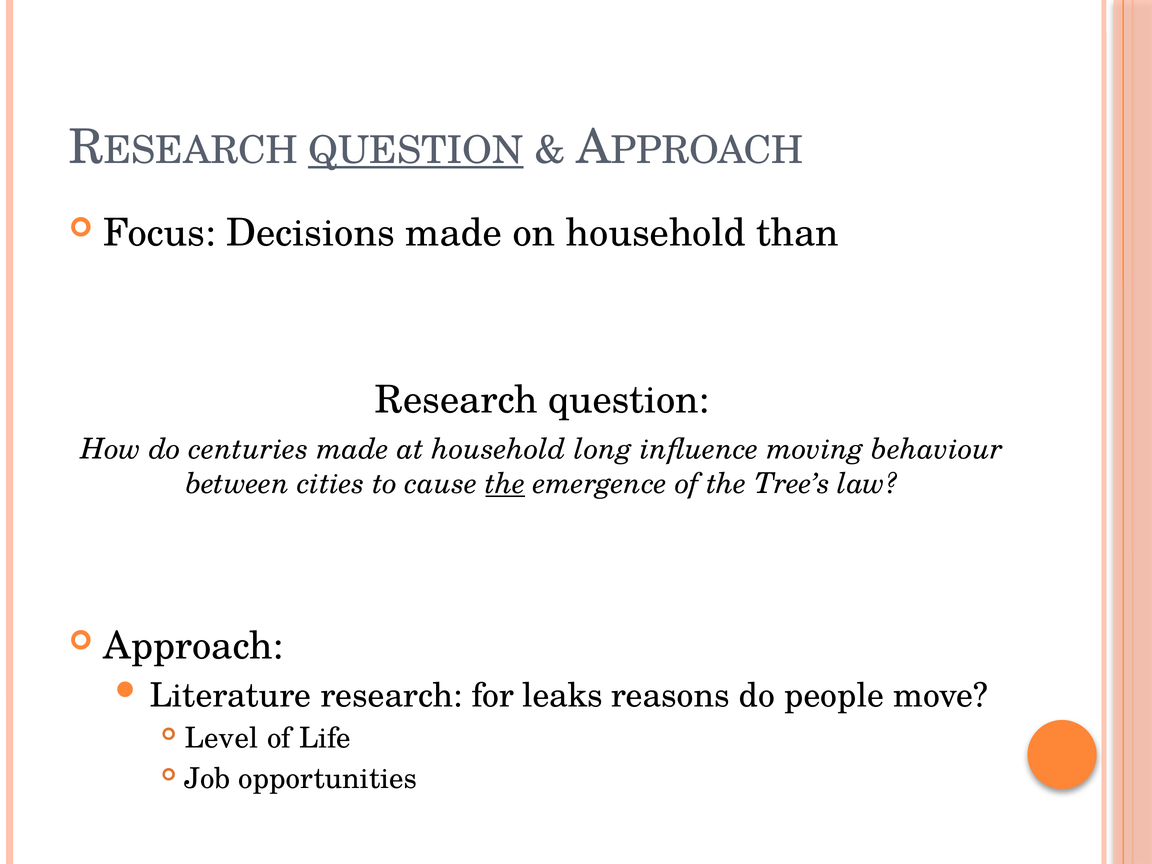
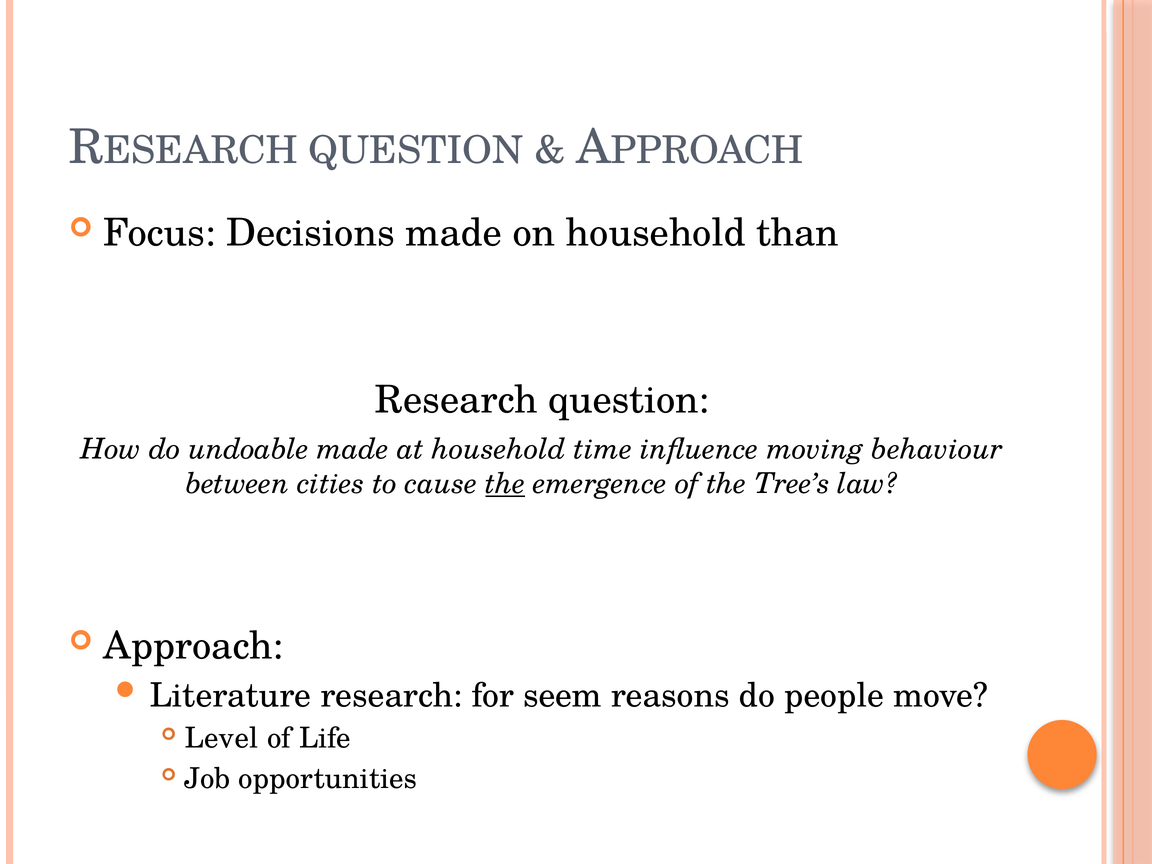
QUESTION at (416, 151) underline: present -> none
centuries: centuries -> undoable
long: long -> time
leaks: leaks -> seem
